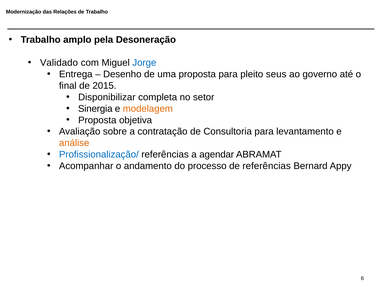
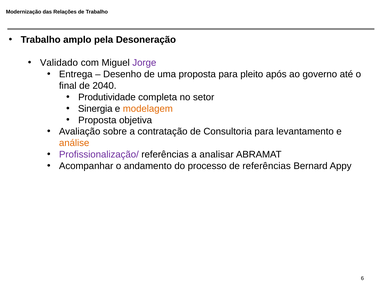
Jorge colour: blue -> purple
seus: seus -> após
2015: 2015 -> 2040
Disponibilizar: Disponibilizar -> Produtividade
Profissionalização/ colour: blue -> purple
agendar: agendar -> analisar
